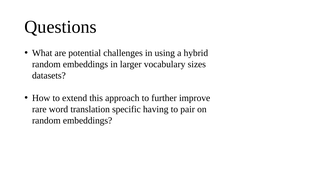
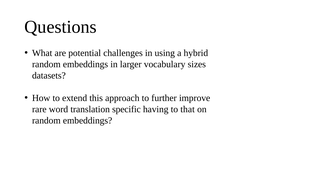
pair: pair -> that
